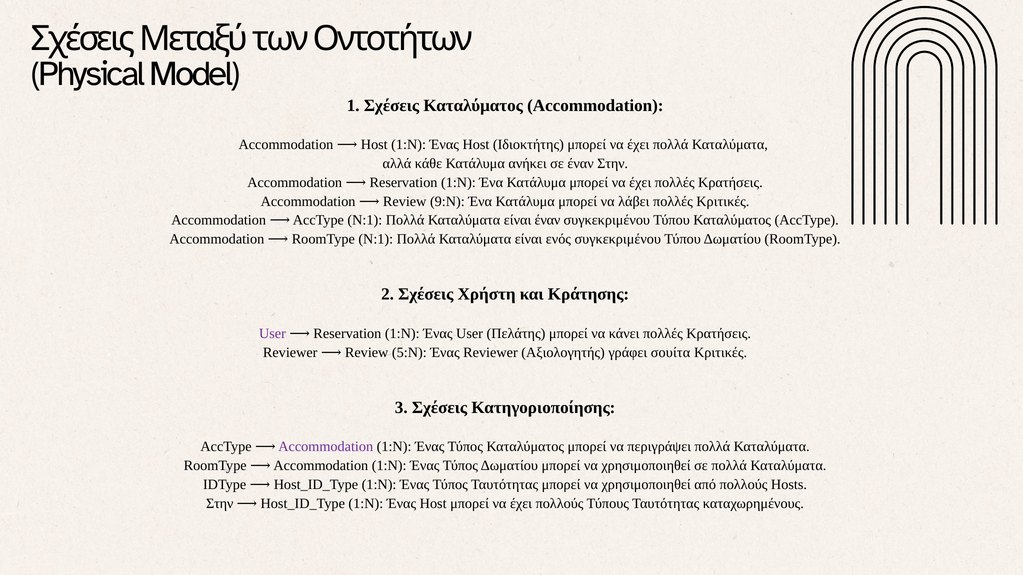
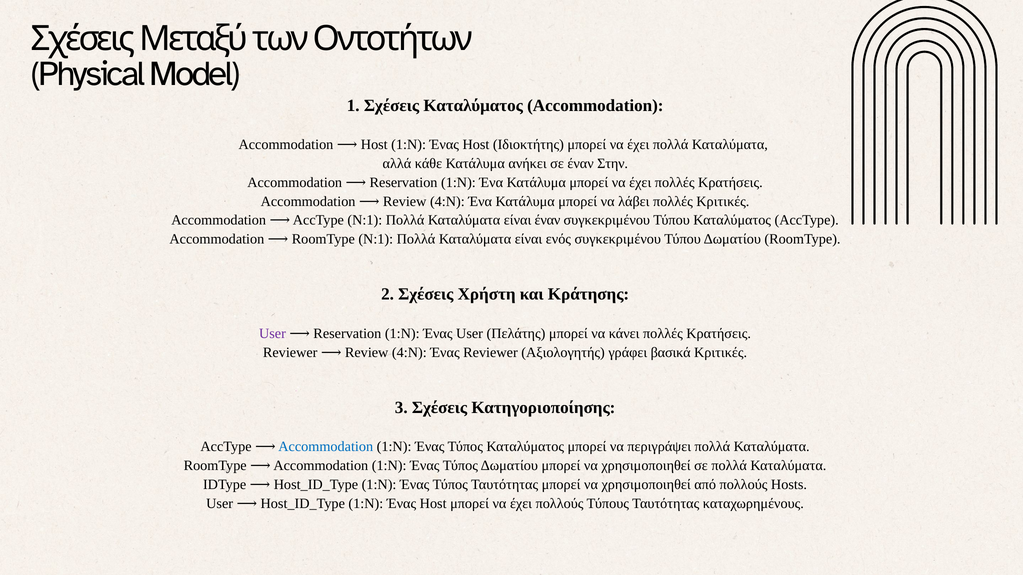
Accommodation Review 9:N: 9:N -> 4:N
Reviewer Review 5:N: 5:N -> 4:N
σουίτα: σουίτα -> βασικά
Accommodation at (326, 447) colour: purple -> blue
Στην at (220, 504): Στην -> User
